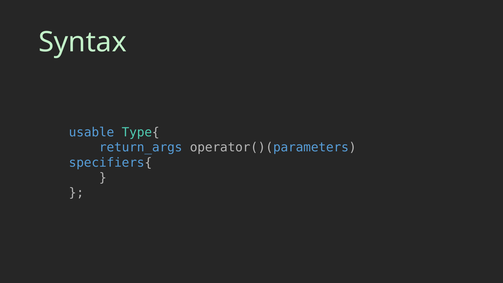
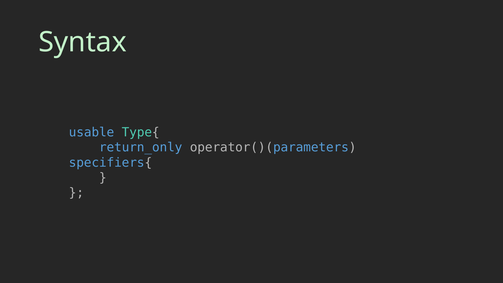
return_args: return_args -> return_only
